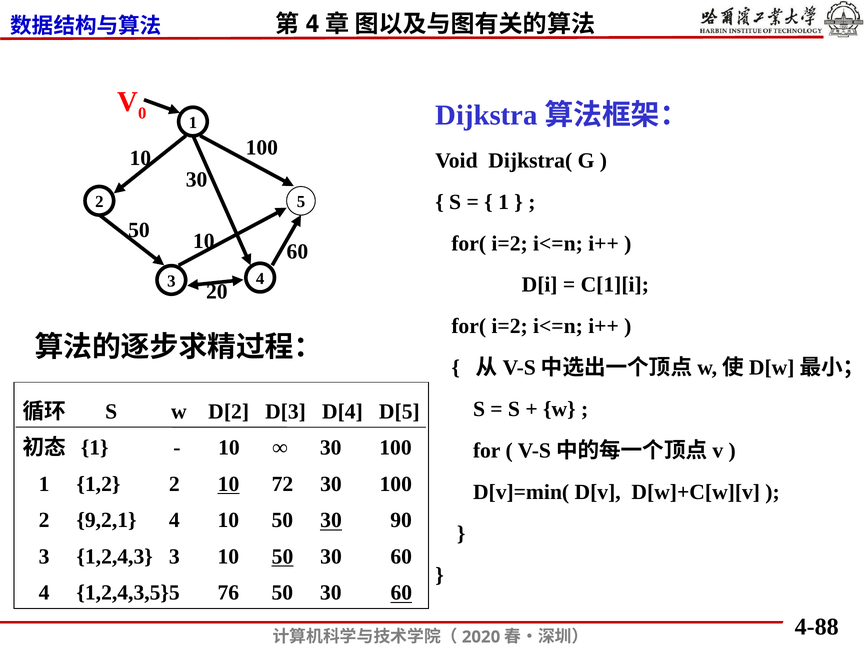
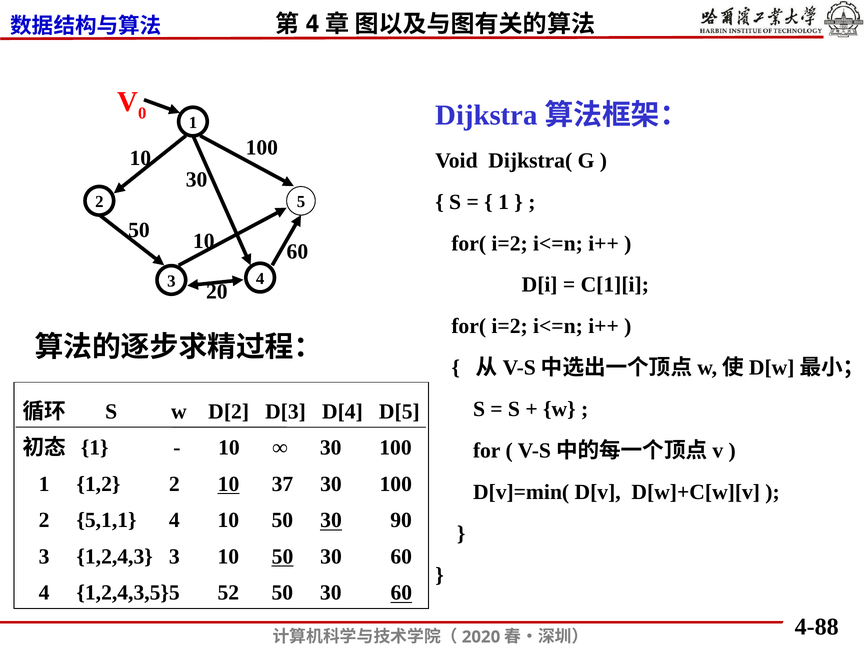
72: 72 -> 37
9,2,1: 9,2,1 -> 5,1,1
76: 76 -> 52
